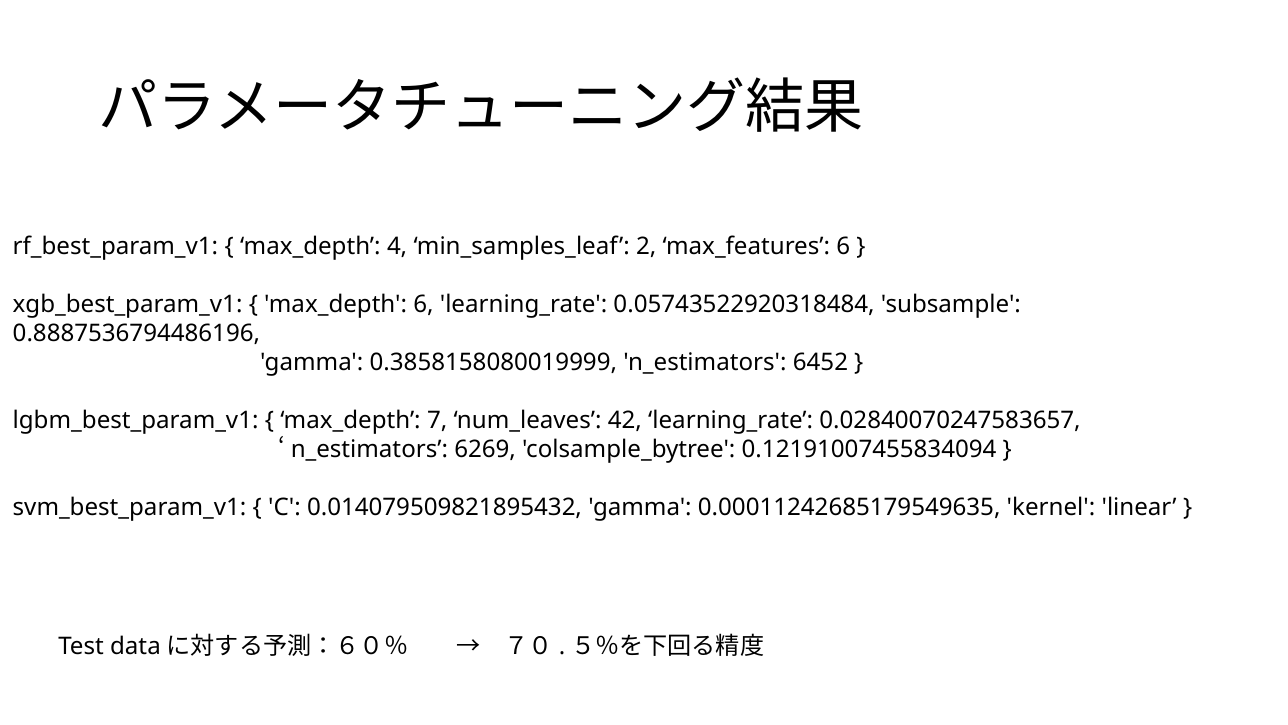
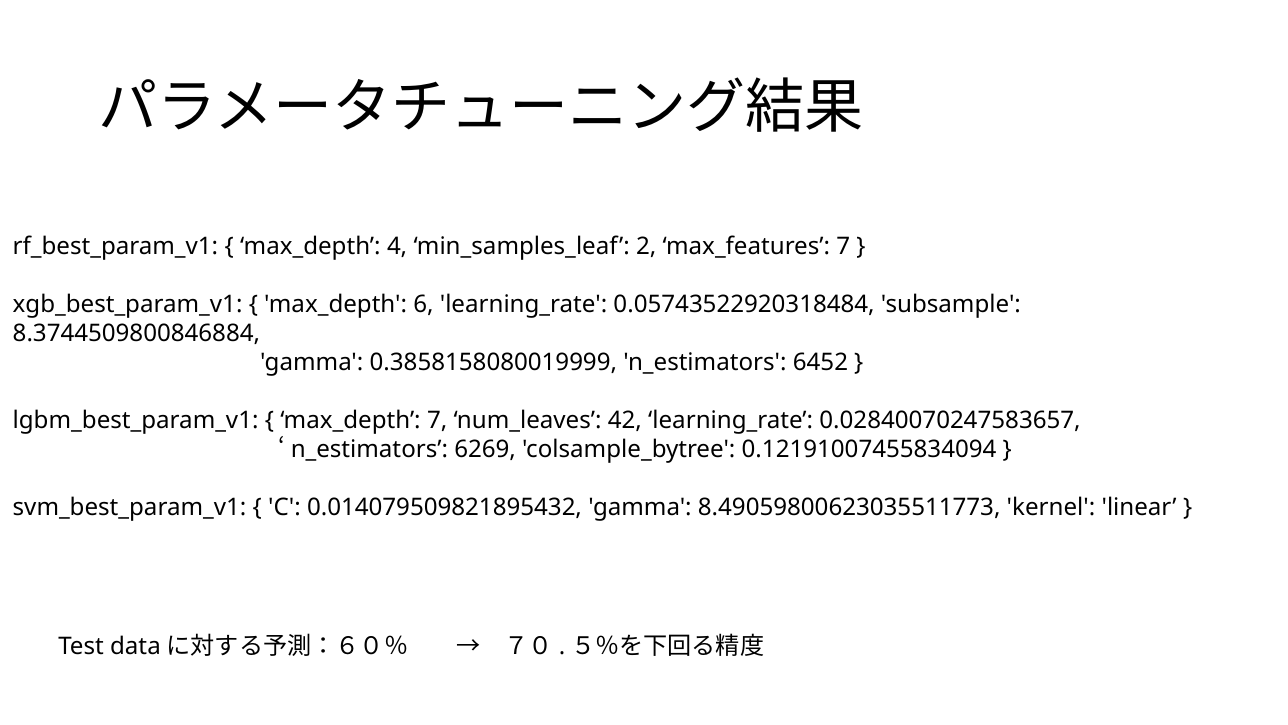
max_features 6: 6 -> 7
0.8887536794486196: 0.8887536794486196 -> 8.3744509800846884
0.00011242685179549635: 0.00011242685179549635 -> 8.49059800623035511773
